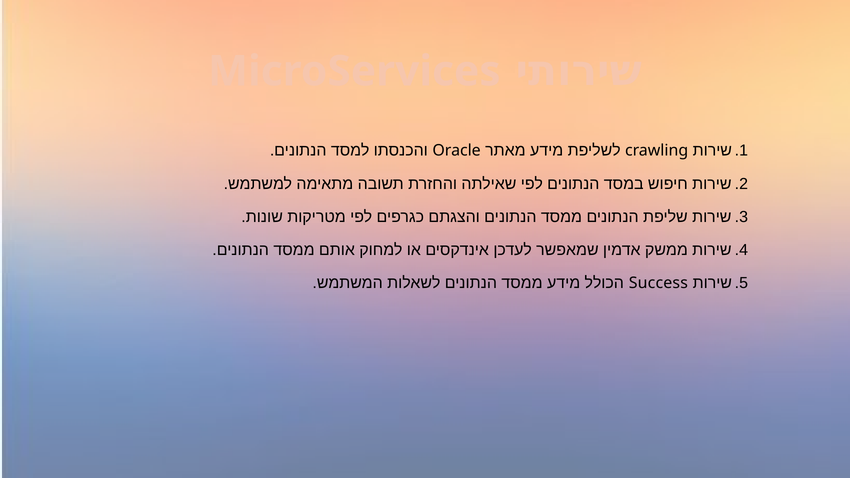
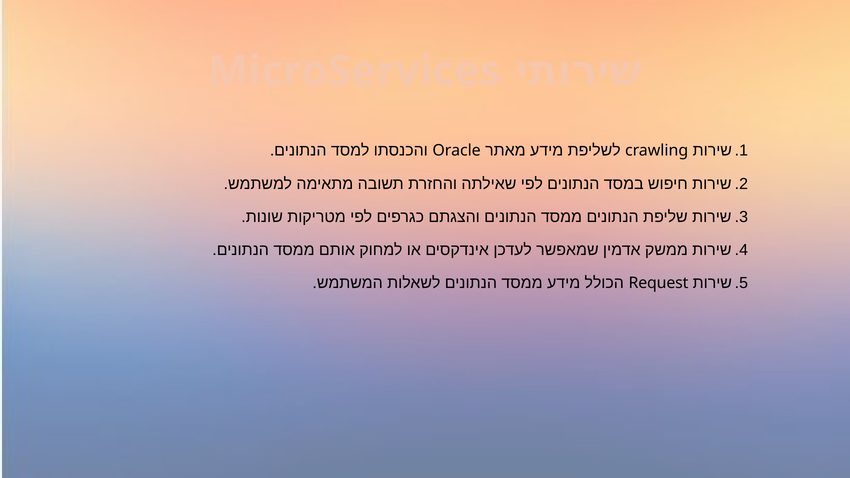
Success: Success -> Request
